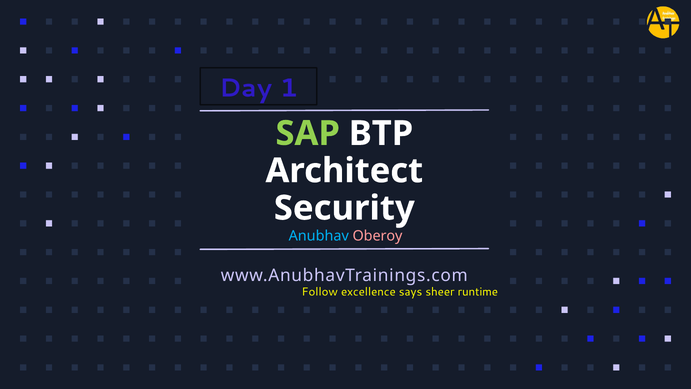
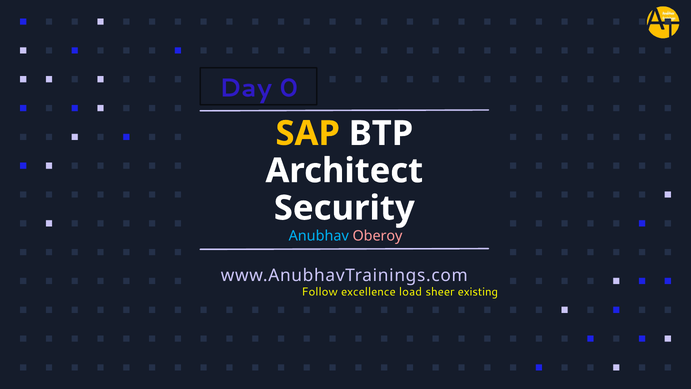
1: 1 -> 0
SAP colour: light green -> yellow
says: says -> load
runtime: runtime -> existing
